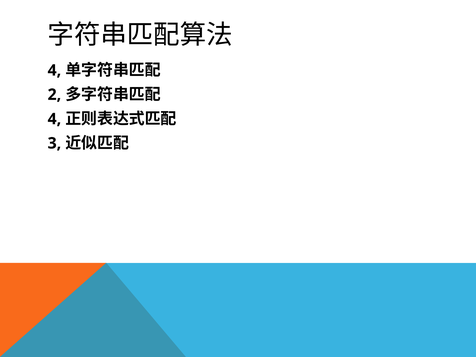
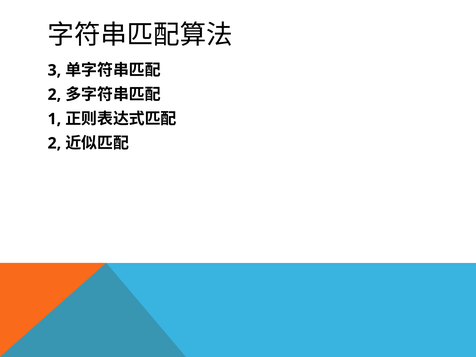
4 at (54, 70): 4 -> 3
4 at (54, 119): 4 -> 1
3 at (54, 143): 3 -> 2
